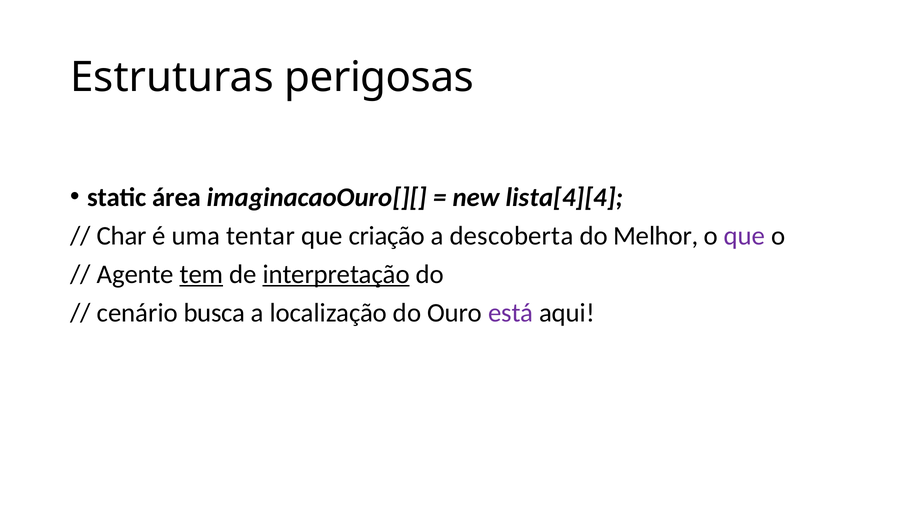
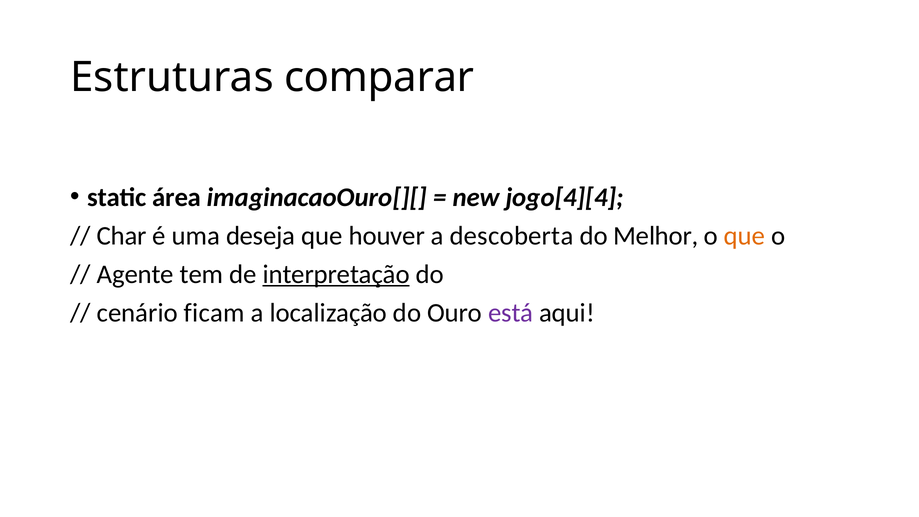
perigosas: perigosas -> comparar
lista[4][4: lista[4][4 -> jogo[4][4
tentar: tentar -> deseja
criação: criação -> houver
que at (744, 236) colour: purple -> orange
tem underline: present -> none
busca: busca -> ficam
